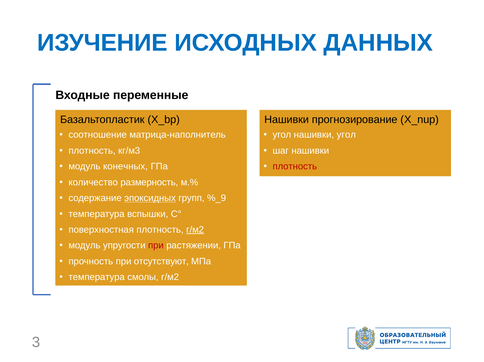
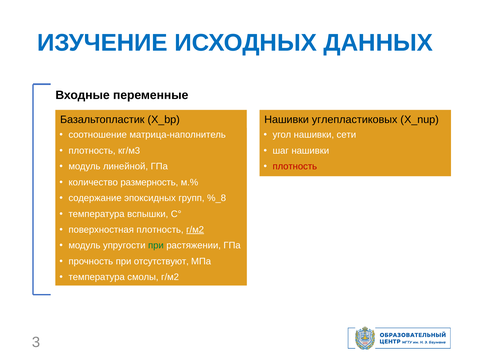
прогнозирование: прогнозирование -> углепластиковых
нашивки угол: угол -> сети
конечных: конечных -> линейной
эпоксидных underline: present -> none
%_9: %_9 -> %_8
при at (156, 246) colour: red -> green
